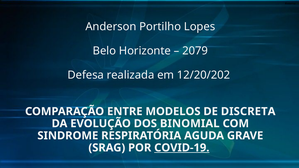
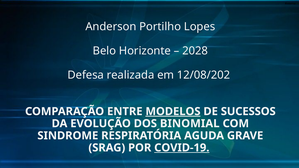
2079: 2079 -> 2028
12/20/202: 12/20/202 -> 12/08/202
MODELOS underline: none -> present
DISCRETA: DISCRETA -> SUCESSOS
